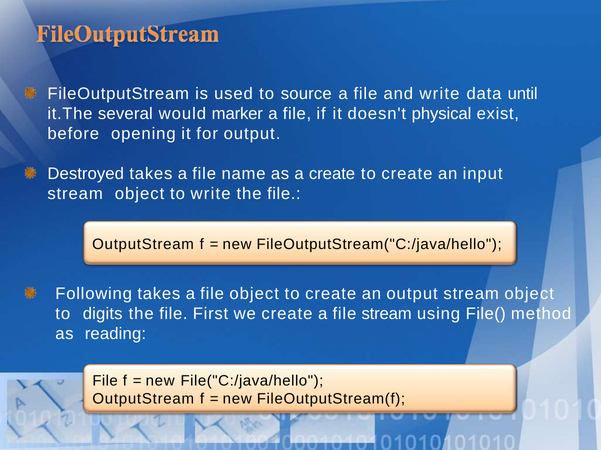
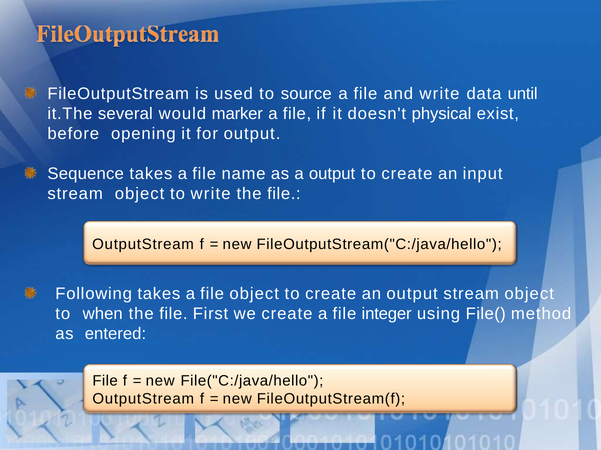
Destroyed: Destroyed -> Sequence
a create: create -> output
digits: digits -> when
file stream: stream -> integer
reading: reading -> entered
